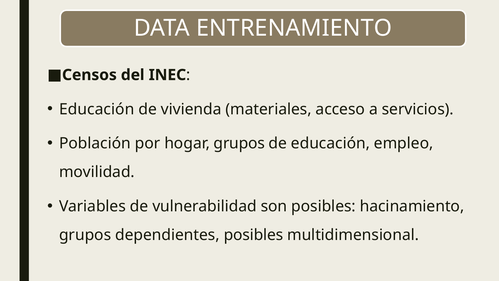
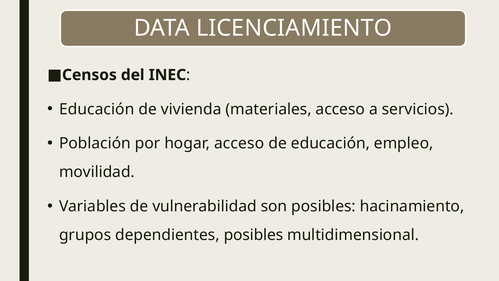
ENTRENAMIENTO: ENTRENAMIENTO -> LICENCIAMIENTO
hogar grupos: grupos -> acceso
